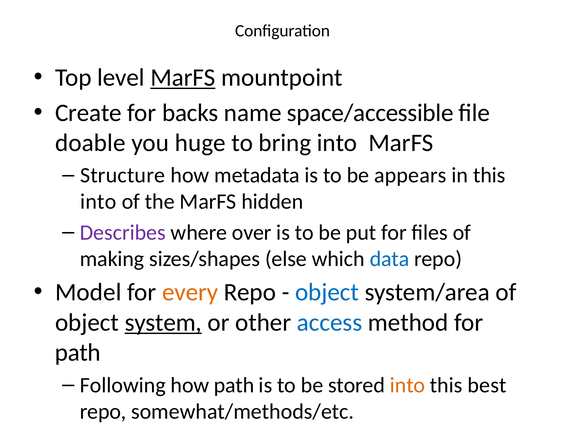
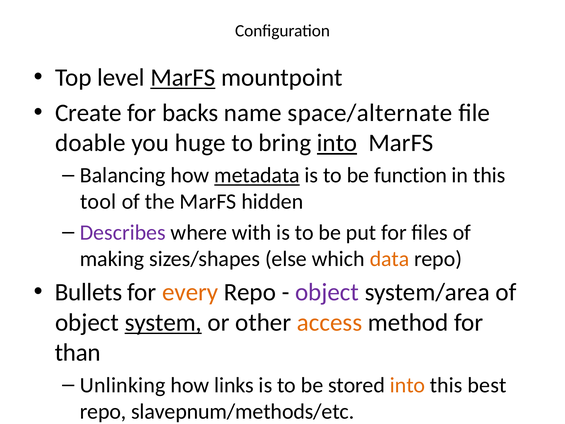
space/accessible: space/accessible -> space/alternate
into at (337, 143) underline: none -> present
Structure: Structure -> Balancing
metadata underline: none -> present
appears: appears -> function
into at (98, 202): into -> tool
over: over -> with
data colour: blue -> orange
Model: Model -> Bullets
object at (327, 292) colour: blue -> purple
access colour: blue -> orange
path at (78, 352): path -> than
Following: Following -> Unlinking
how path: path -> links
somewhat/methods/etc: somewhat/methods/etc -> slavepnum/methods/etc
